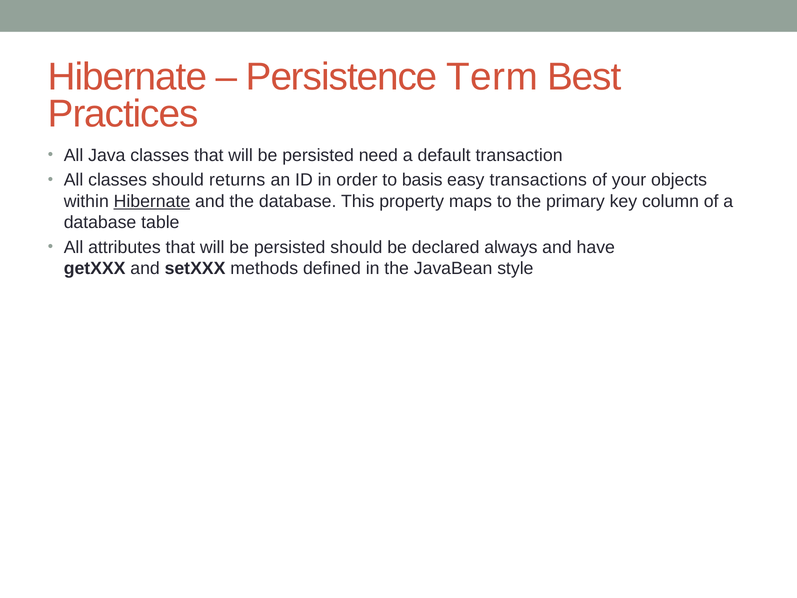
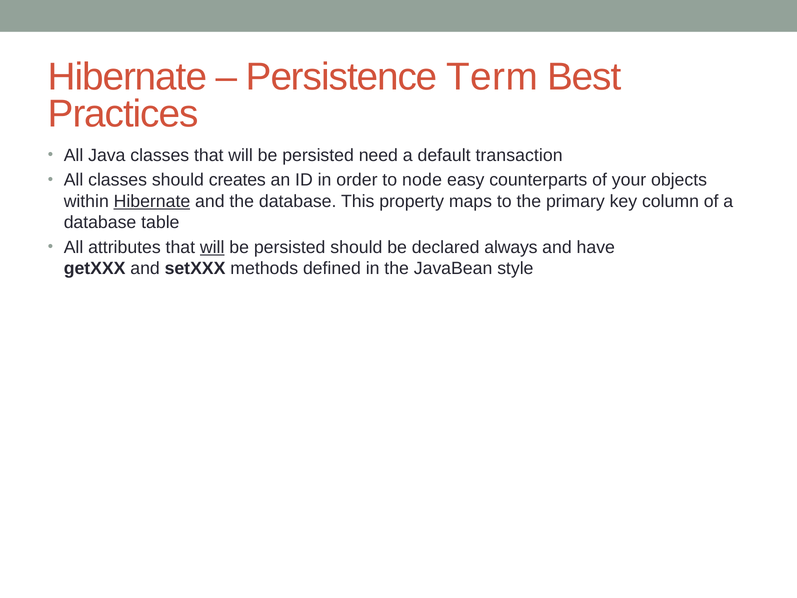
returns: returns -> creates
basis: basis -> node
transactions: transactions -> counterparts
will at (212, 247) underline: none -> present
